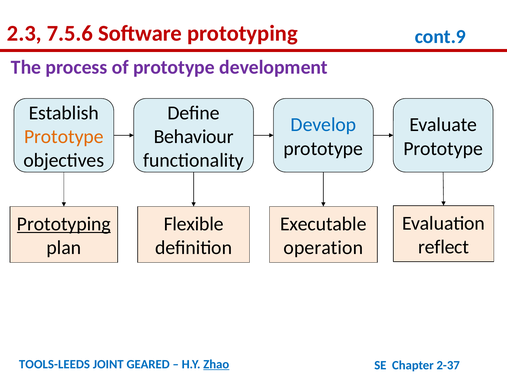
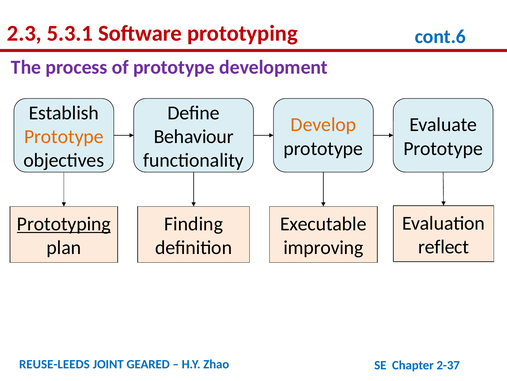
7.5.6: 7.5.6 -> 5.3.1
cont.9: cont.9 -> cont.6
Develop colour: blue -> orange
Flexible: Flexible -> Finding
operation: operation -> improving
TOOLS-LEEDS: TOOLS-LEEDS -> REUSE-LEEDS
Zhao underline: present -> none
